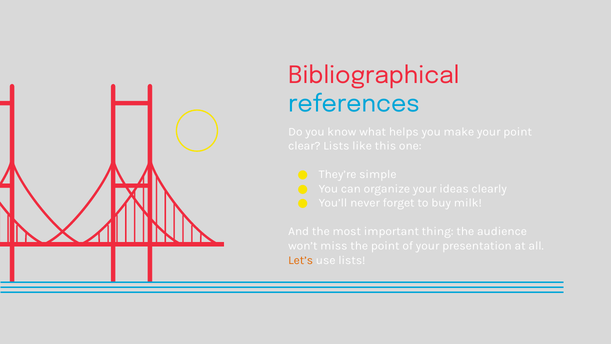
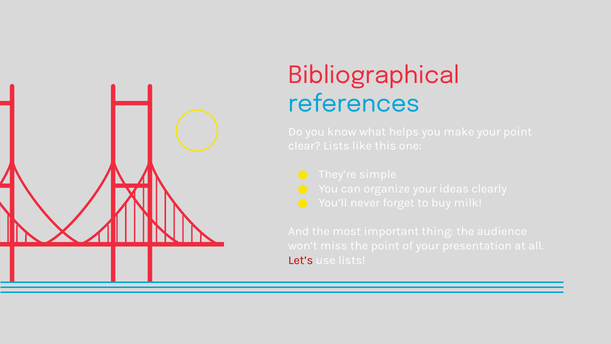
Let’s colour: orange -> red
